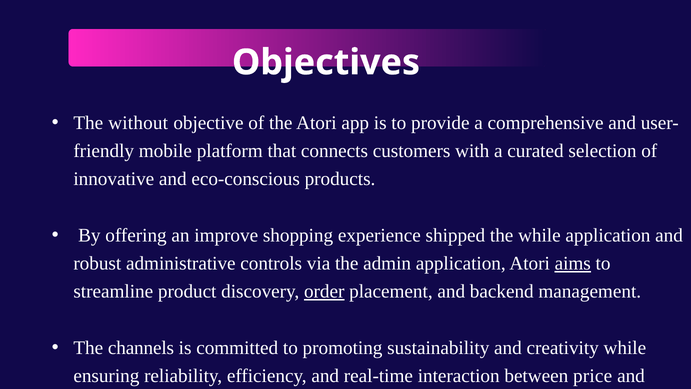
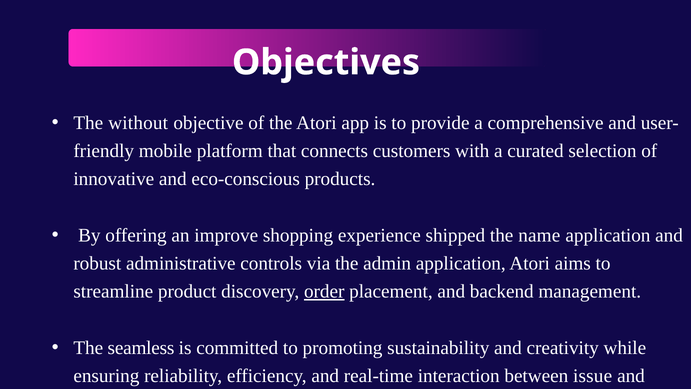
the while: while -> name
aims underline: present -> none
channels: channels -> seamless
price: price -> issue
